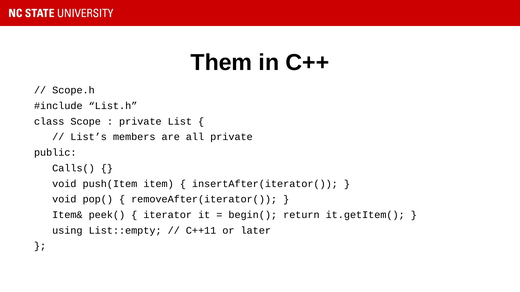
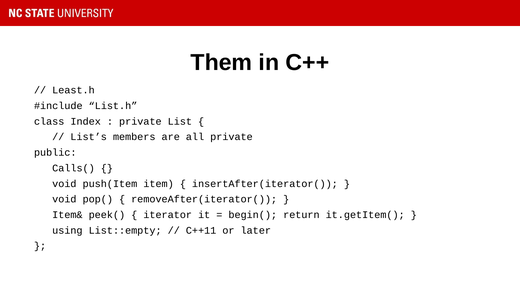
Scope.h: Scope.h -> Least.h
Scope: Scope -> Index
